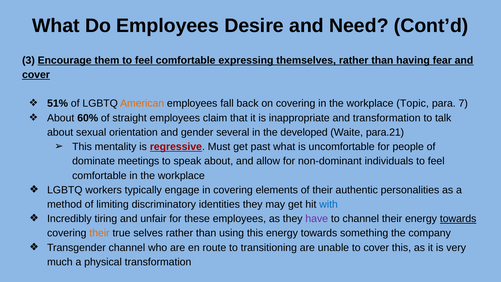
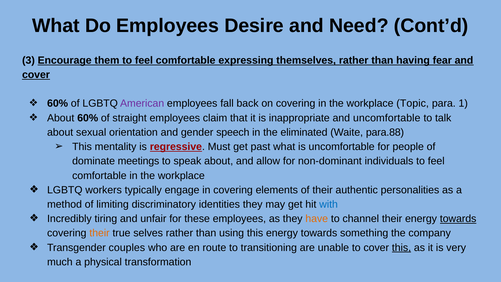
51% at (58, 103): 51% -> 60%
American colour: orange -> purple
7: 7 -> 1
and transformation: transformation -> uncomfortable
several: several -> speech
developed: developed -> eliminated
para.21: para.21 -> para.88
have colour: purple -> orange
Transgender channel: channel -> couples
this at (401, 247) underline: none -> present
